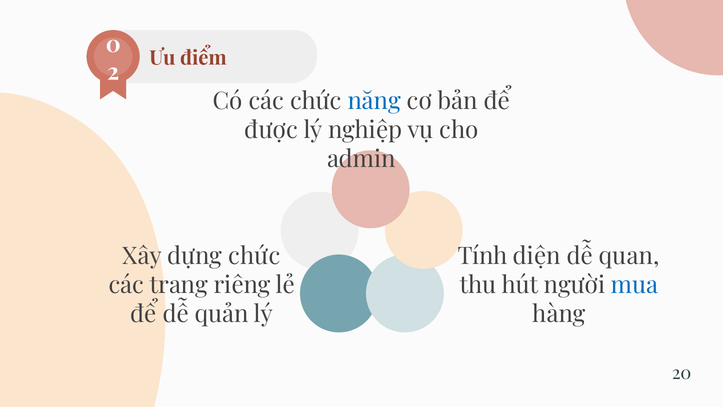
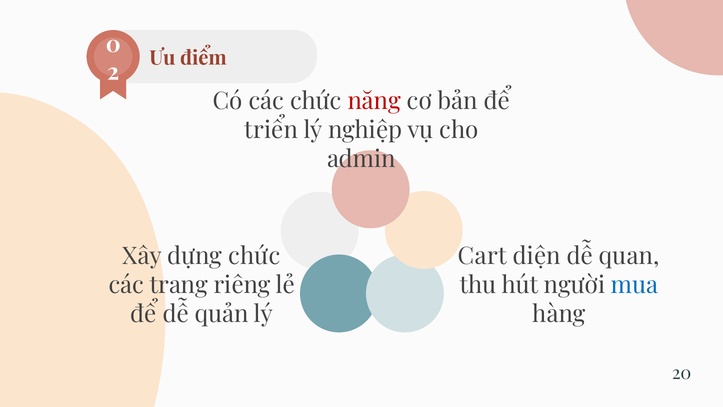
năng colour: blue -> red
được: được -> triển
Tính: Tính -> Cart
